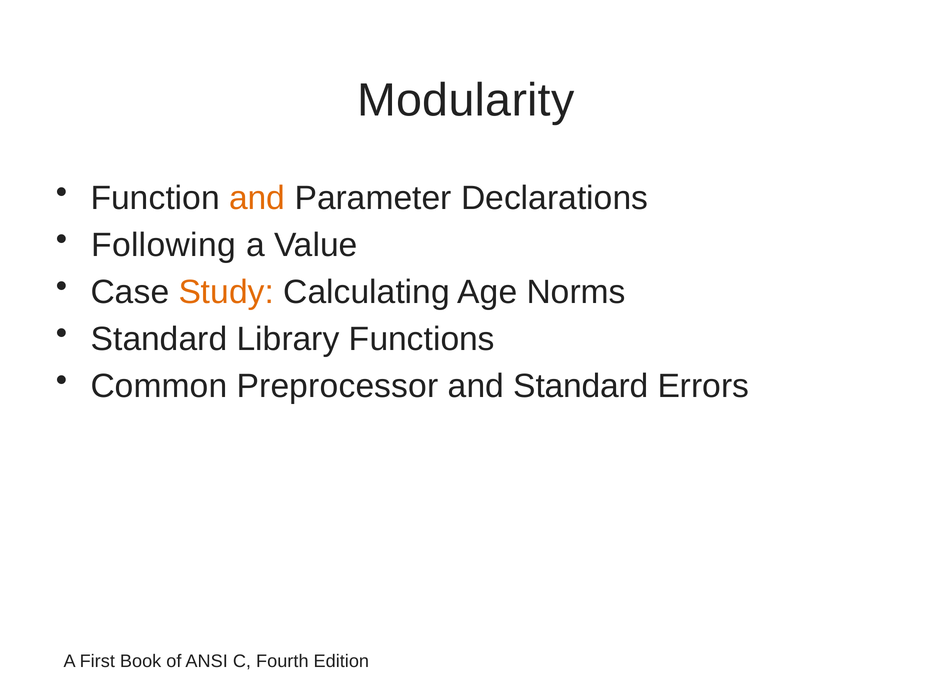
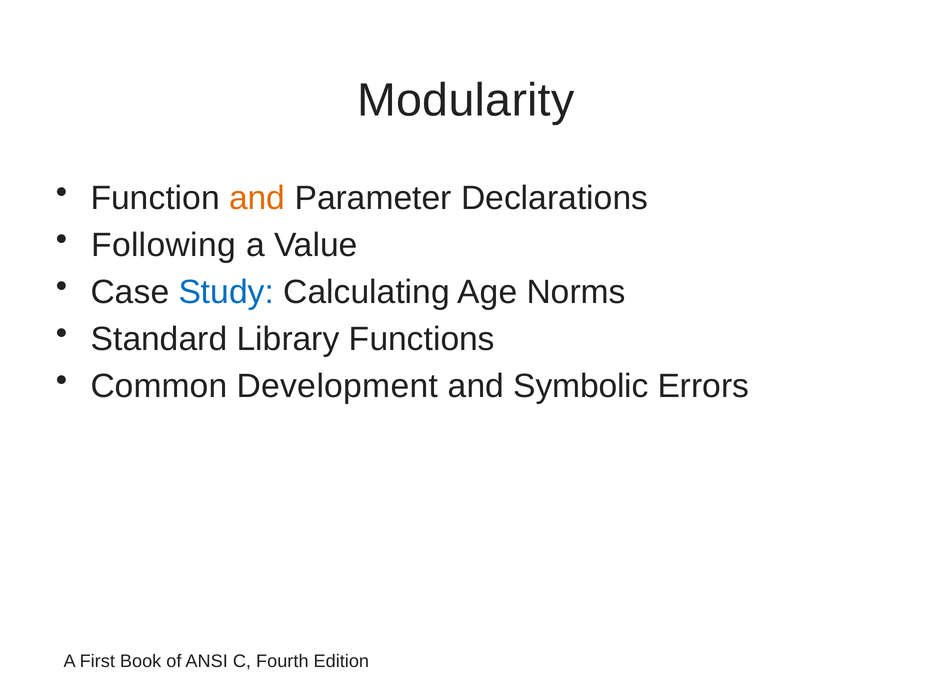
Study colour: orange -> blue
Preprocessor: Preprocessor -> Development
and Standard: Standard -> Symbolic
